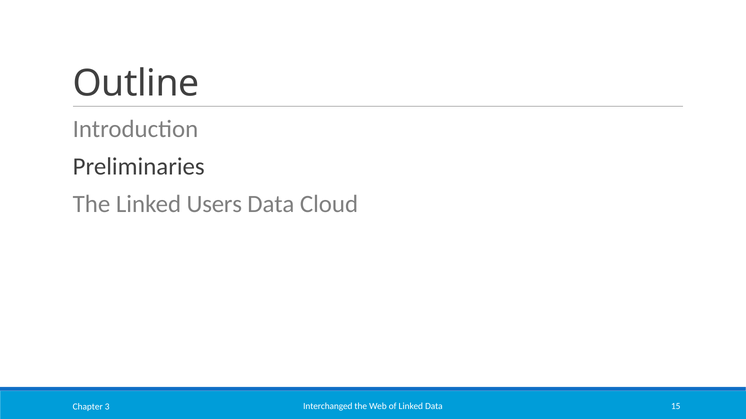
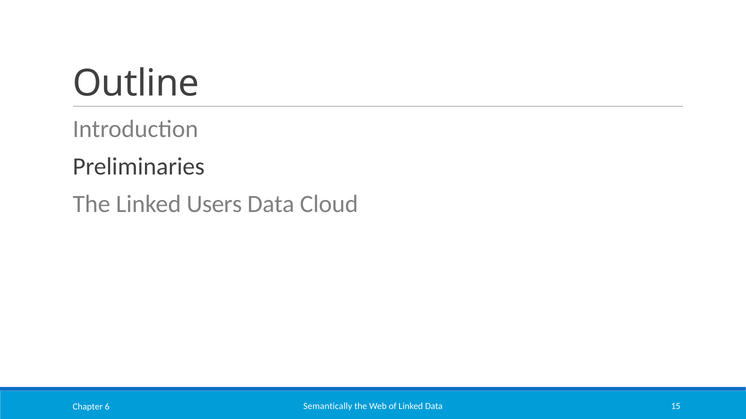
Interchanged: Interchanged -> Semantically
3: 3 -> 6
